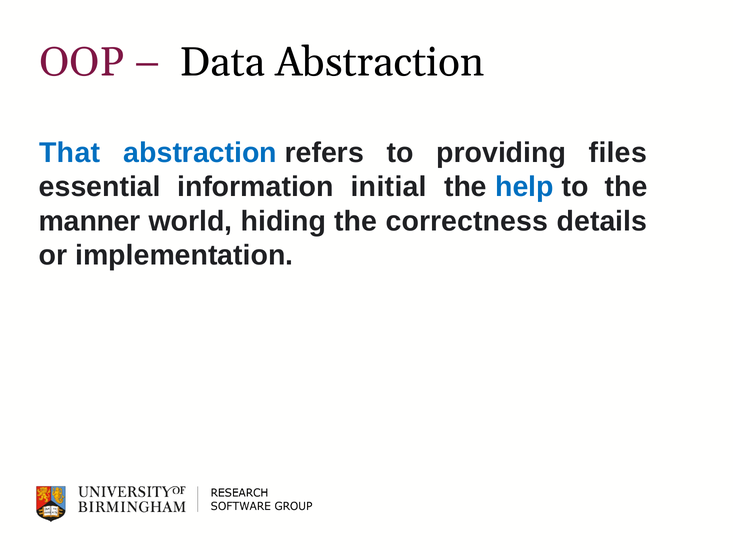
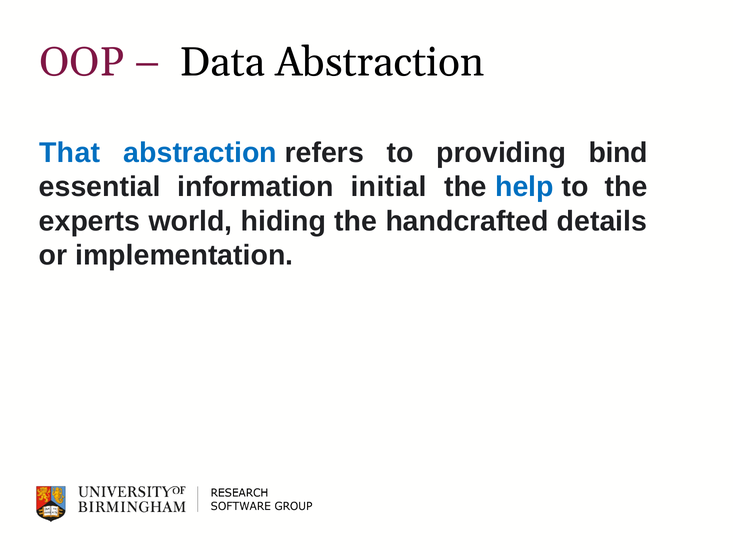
files: files -> bind
manner: manner -> experts
correctness: correctness -> handcrafted
